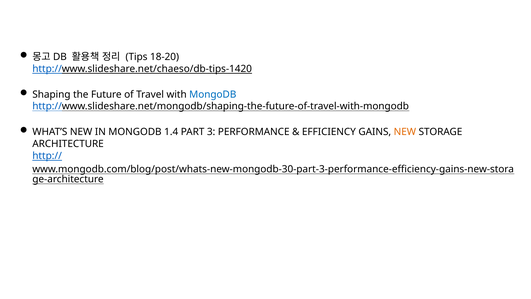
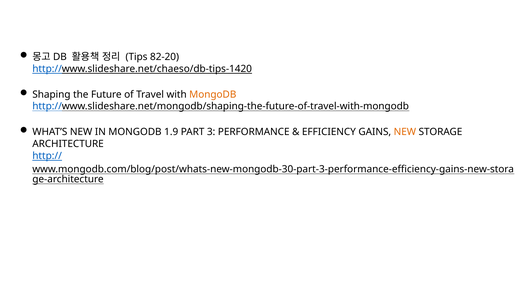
18-20: 18-20 -> 82-20
MongoDB at (213, 94) colour: blue -> orange
1.4: 1.4 -> 1.9
